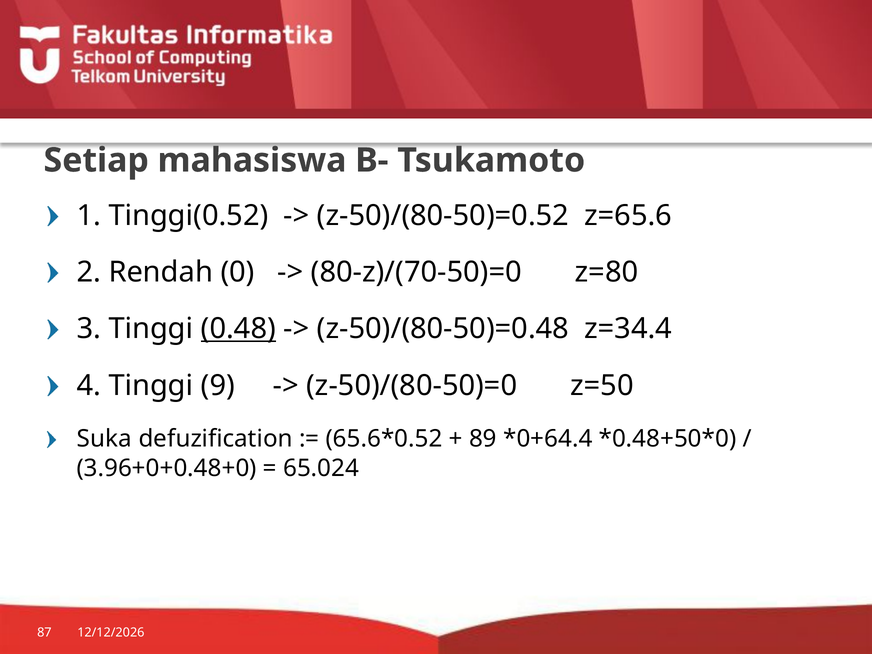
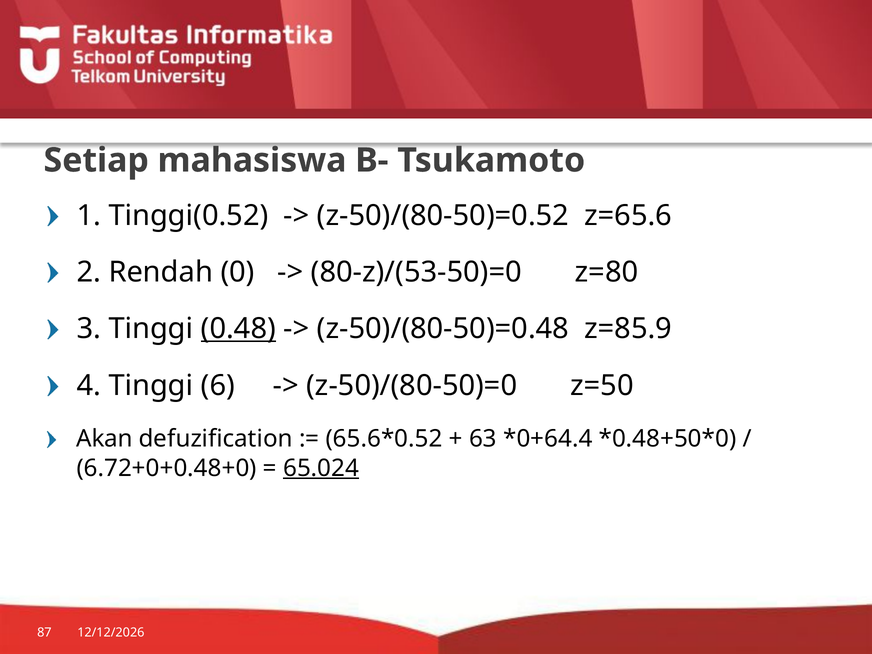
80-z)/(70-50)=0: 80-z)/(70-50)=0 -> 80-z)/(53-50)=0
z=34.4: z=34.4 -> z=85.9
9: 9 -> 6
Suka: Suka -> Akan
89: 89 -> 63
3.96+0+0.48+0: 3.96+0+0.48+0 -> 6.72+0+0.48+0
65.024 underline: none -> present
